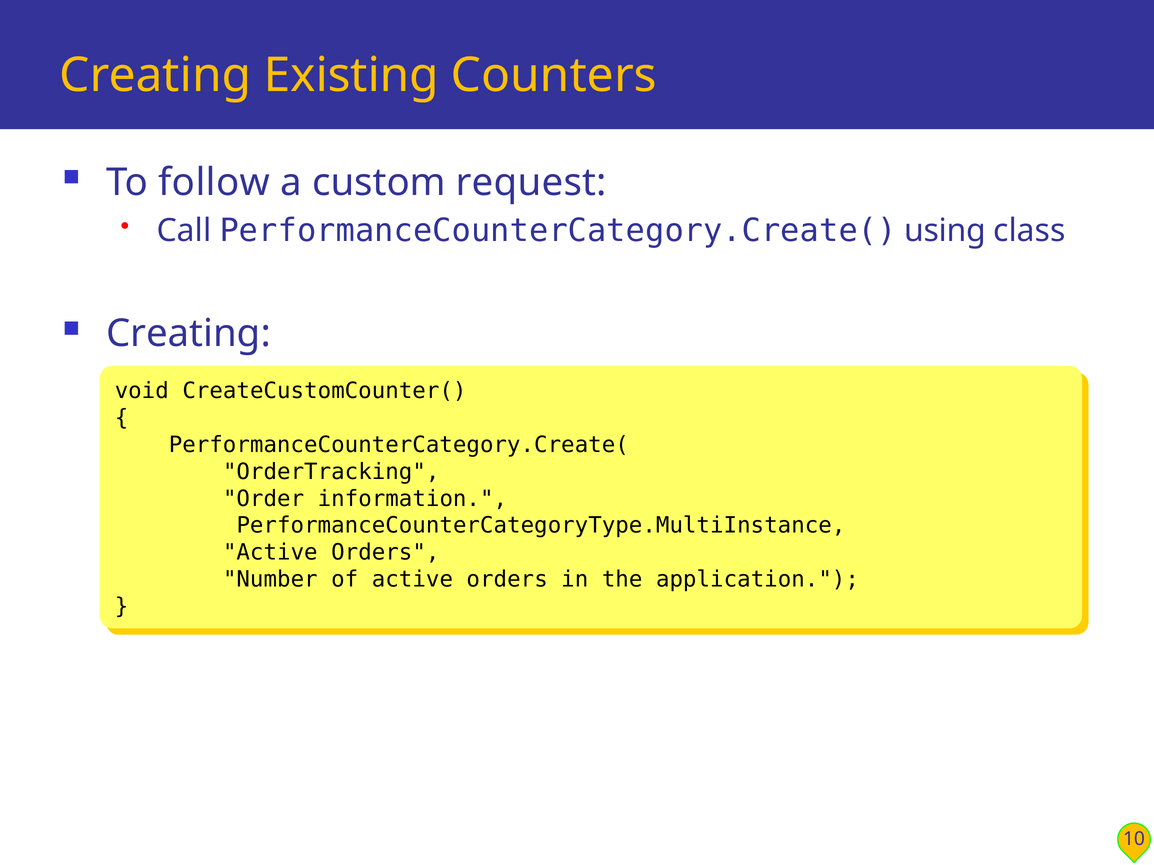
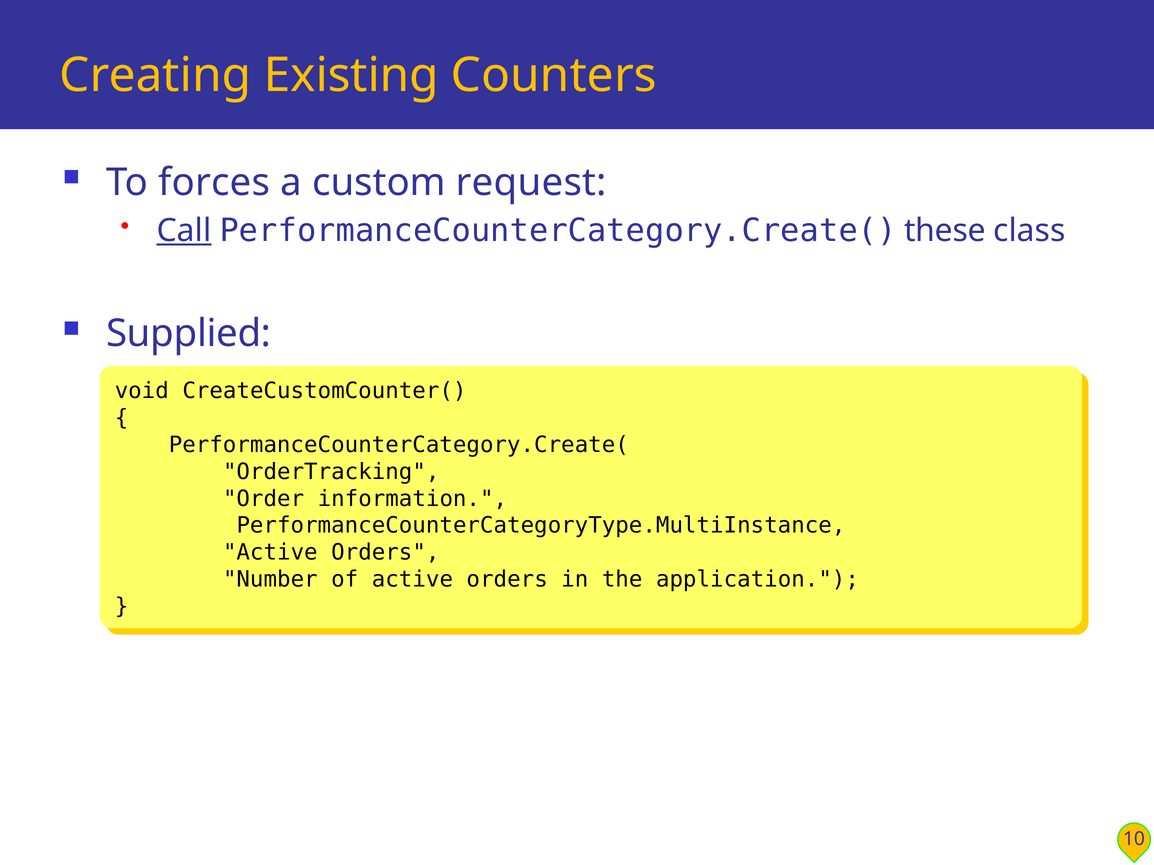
follow: follow -> forces
Call underline: none -> present
using: using -> these
Creating at (189, 334): Creating -> Supplied
